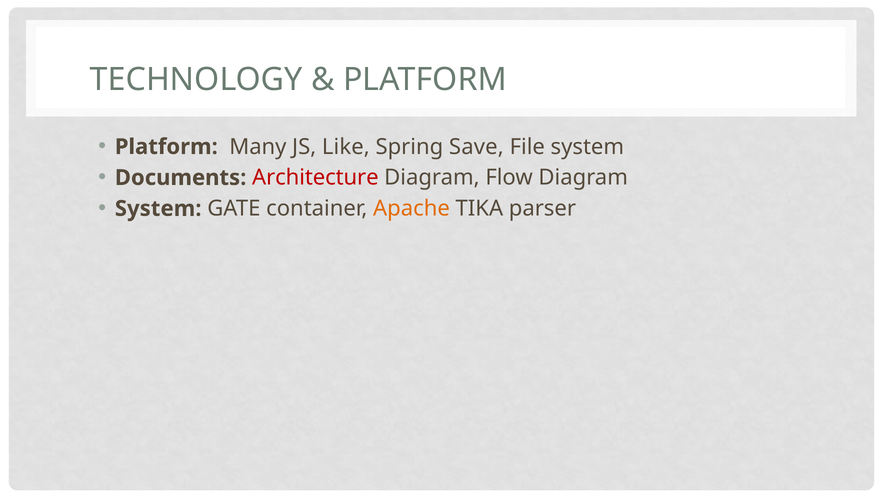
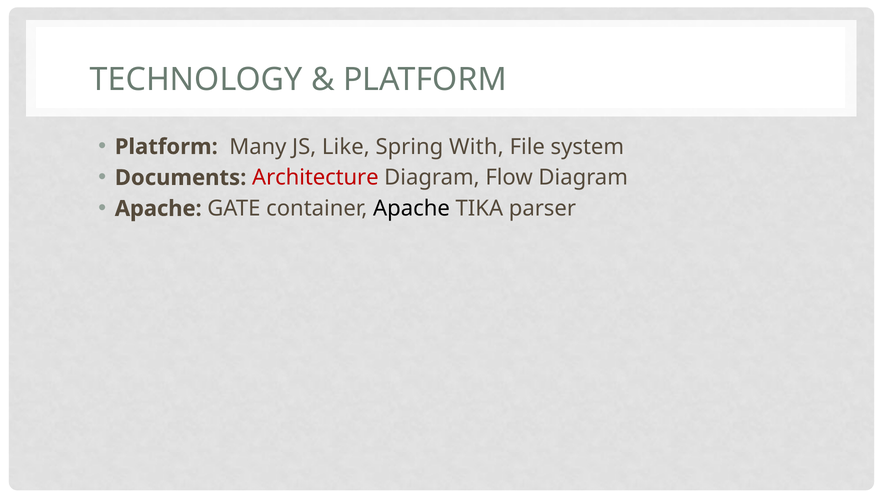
Save: Save -> With
System at (158, 208): System -> Apache
Apache at (411, 208) colour: orange -> black
